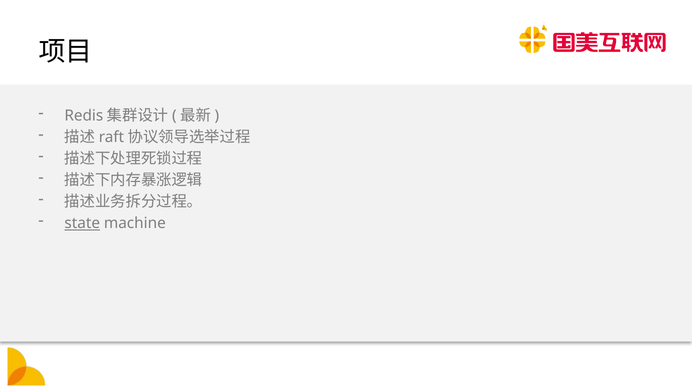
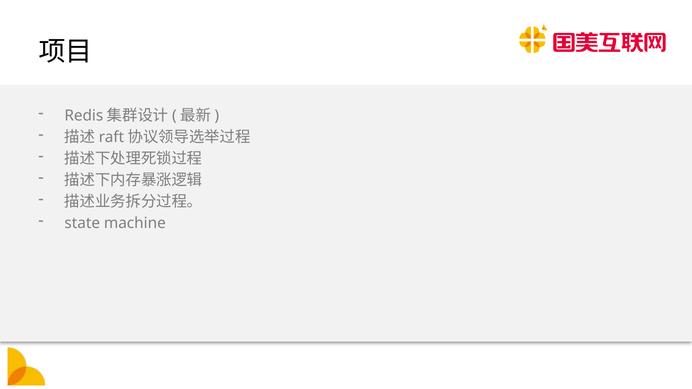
state underline: present -> none
